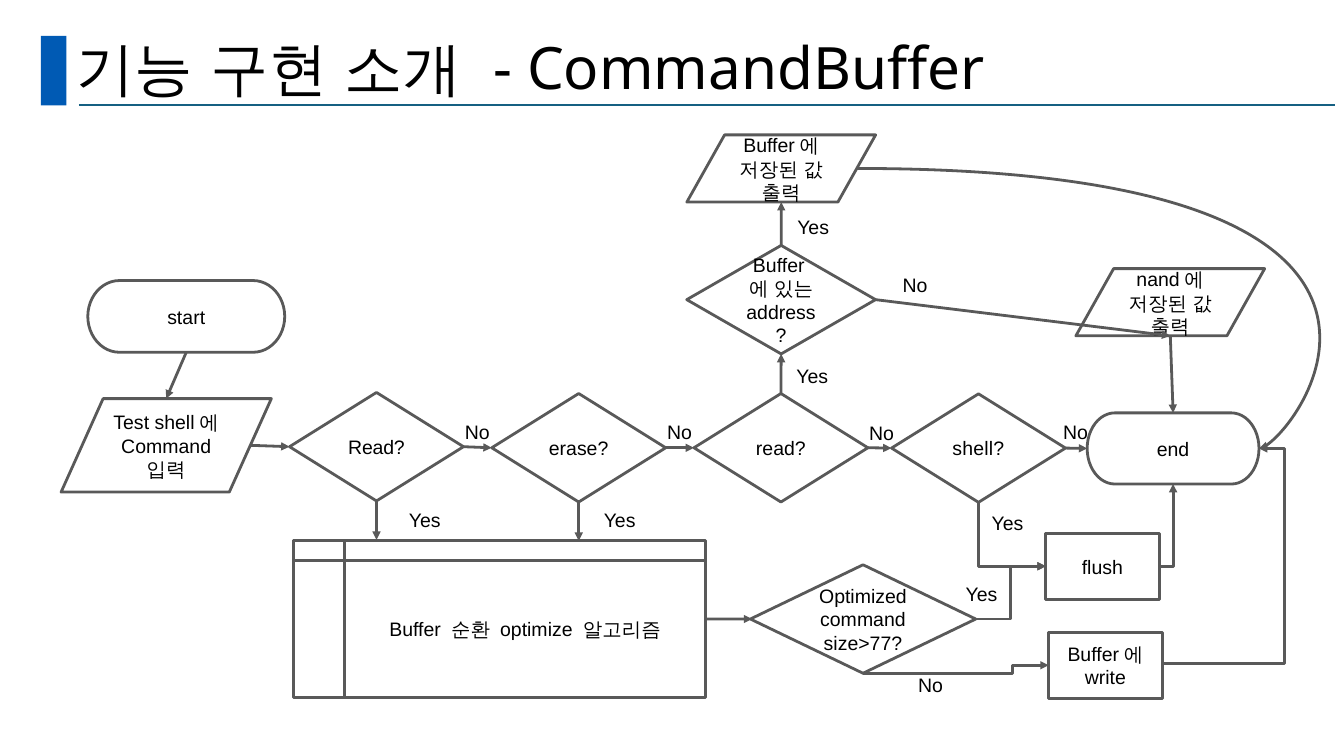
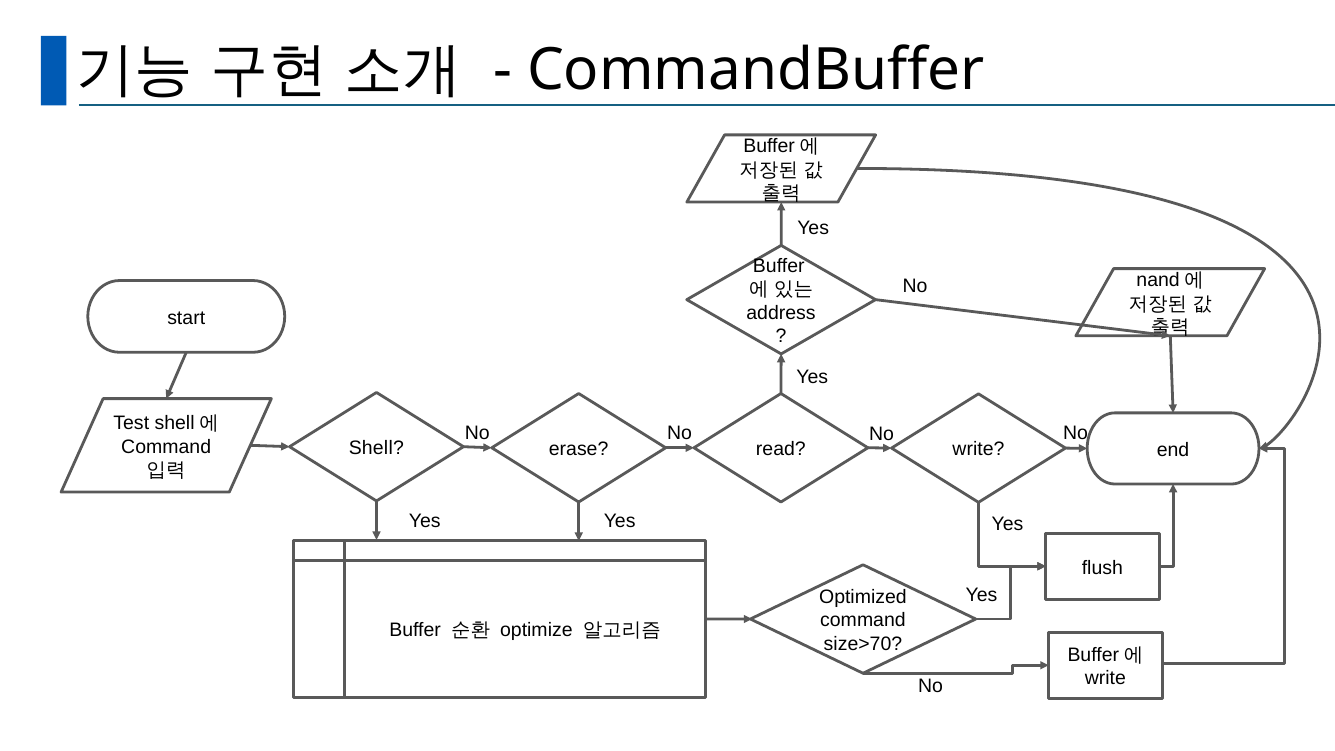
Read at (377, 448): Read -> Shell
shell at (978, 449): shell -> write
size>77: size>77 -> size>70
